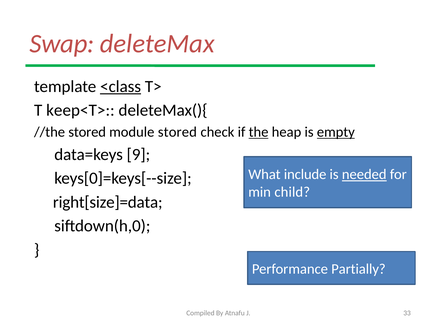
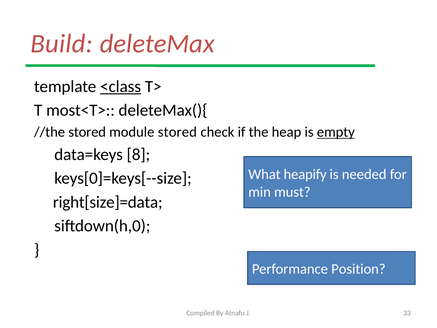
Swap: Swap -> Build
keep<T>: keep<T> -> most<T>
the underline: present -> none
9: 9 -> 8
include: include -> heapify
needed underline: present -> none
child: child -> must
Partially: Partially -> Position
